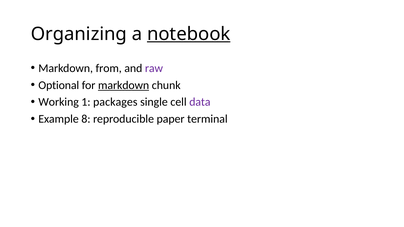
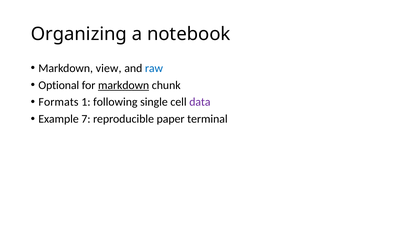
notebook underline: present -> none
from: from -> view
raw colour: purple -> blue
Working: Working -> Formats
packages: packages -> following
8: 8 -> 7
